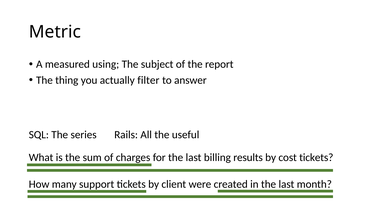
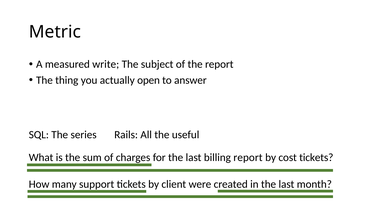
using: using -> write
filter: filter -> open
billing results: results -> report
